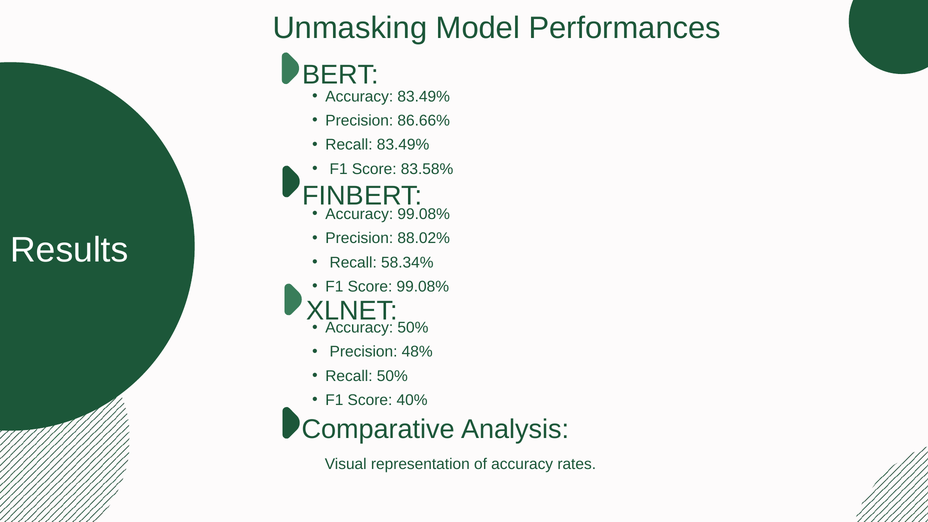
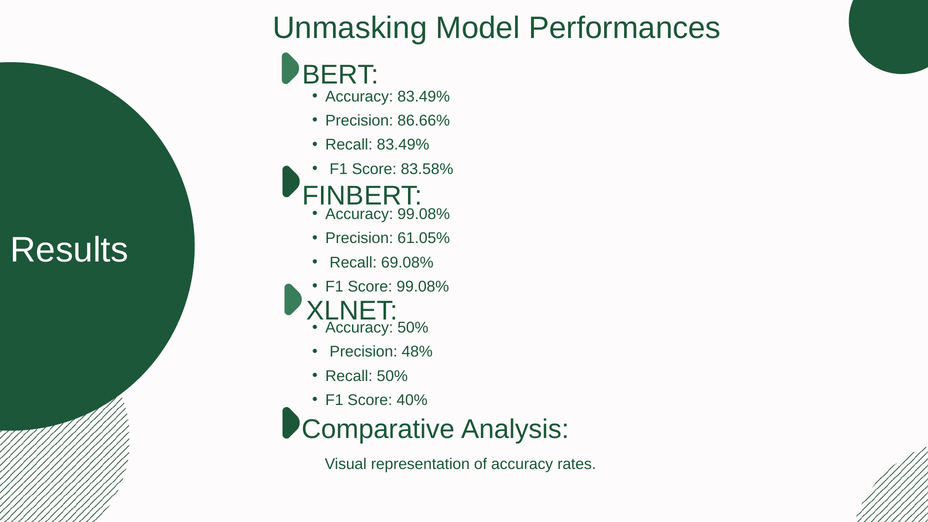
88.02%: 88.02% -> 61.05%
58.34%: 58.34% -> 69.08%
